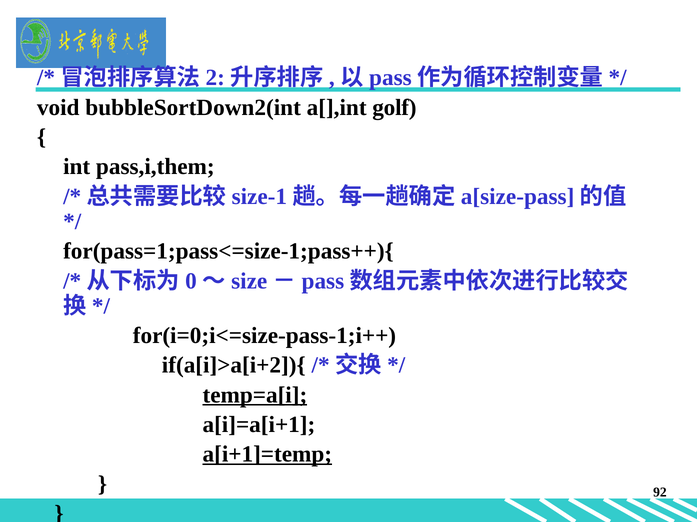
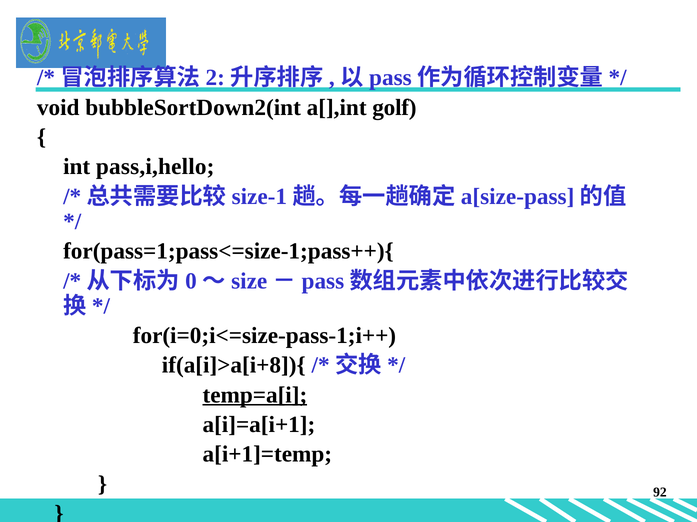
pass,i,them: pass,i,them -> pass,i,hello
if(a[i]>a[i+2]){: if(a[i]>a[i+2]){ -> if(a[i]>a[i+8]){
a[i+1]=temp underline: present -> none
